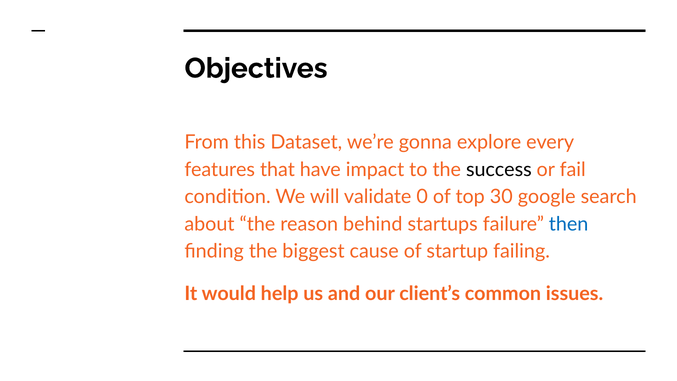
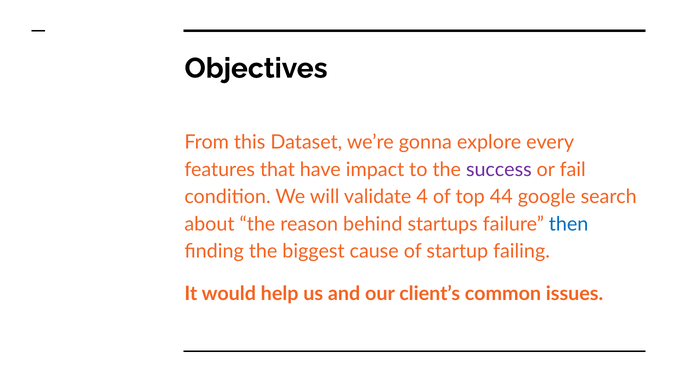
success colour: black -> purple
0: 0 -> 4
30: 30 -> 44
